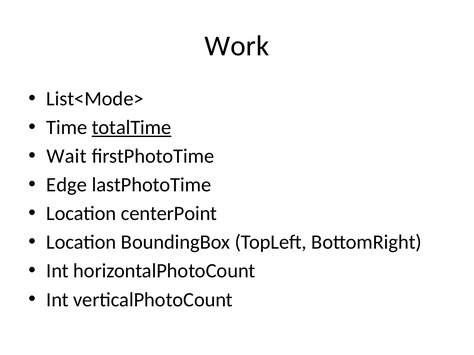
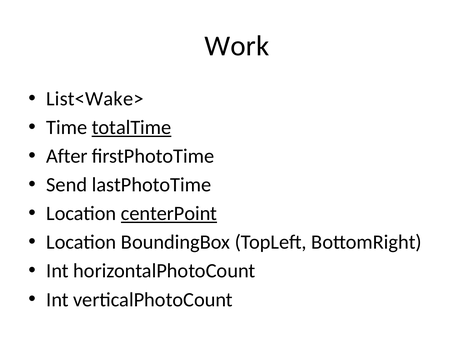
List<Mode>: List<Mode> -> List<Wake>
Wait: Wait -> After
Edge: Edge -> Send
centerPoint underline: none -> present
